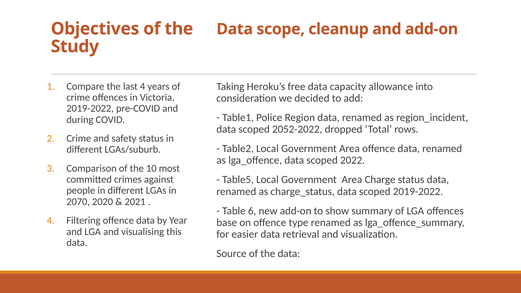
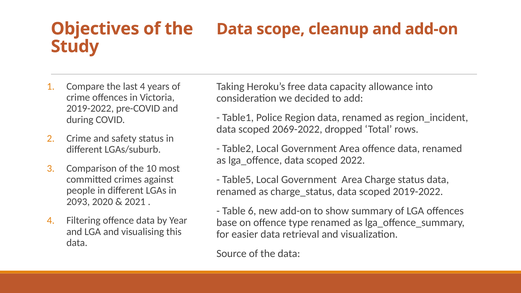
2052-2022: 2052-2022 -> 2069-2022
2070: 2070 -> 2093
